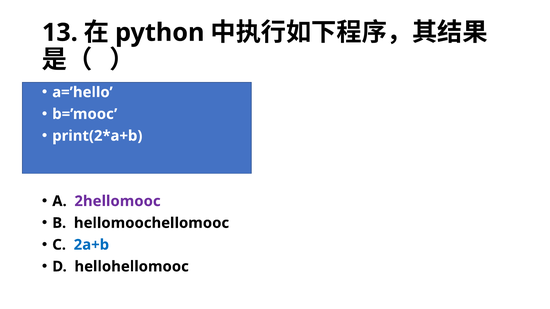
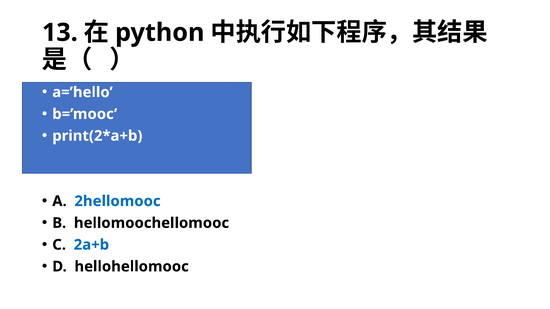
2hellomooc colour: purple -> blue
